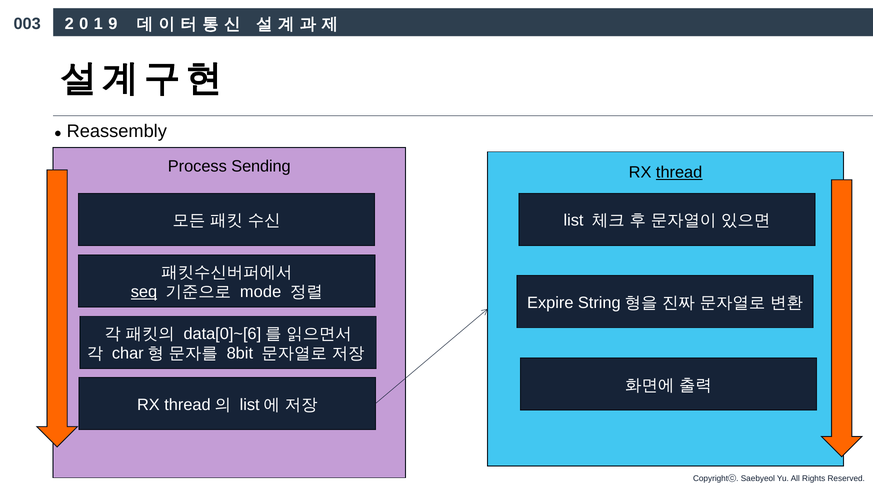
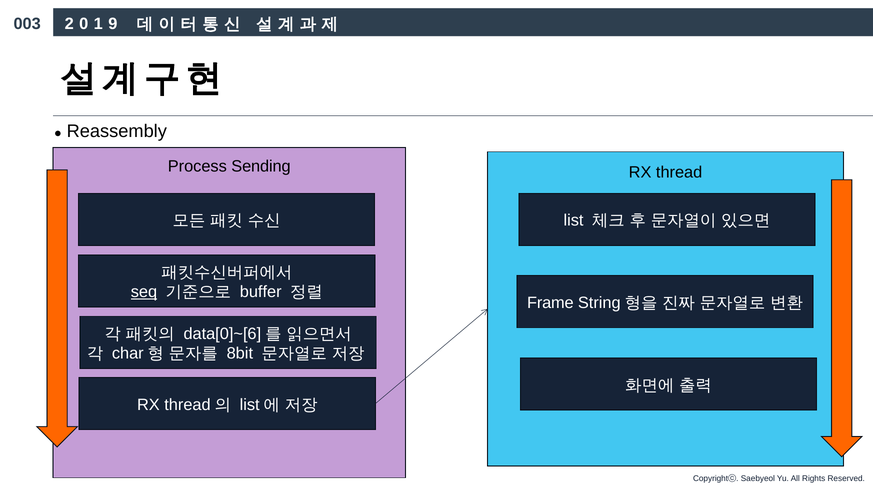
thread underline: present -> none
mode: mode -> buffer
Expire: Expire -> Frame
